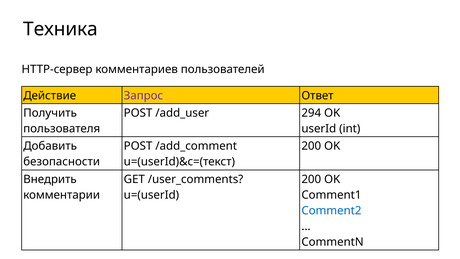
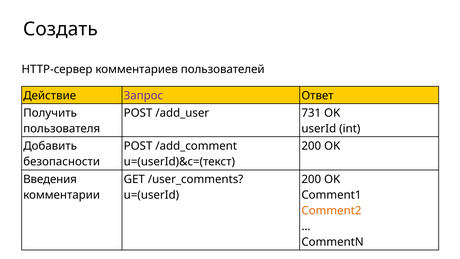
Техника: Техника -> Создать
294: 294 -> 731
Внедрить: Внедрить -> Введения
Comment2 colour: blue -> orange
